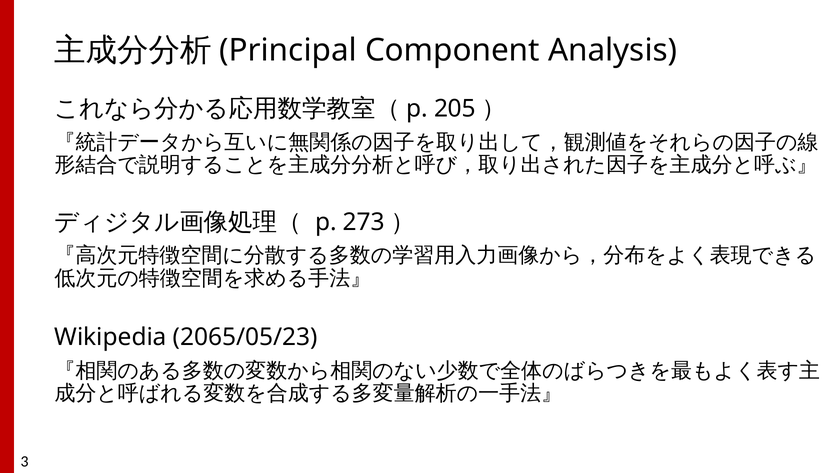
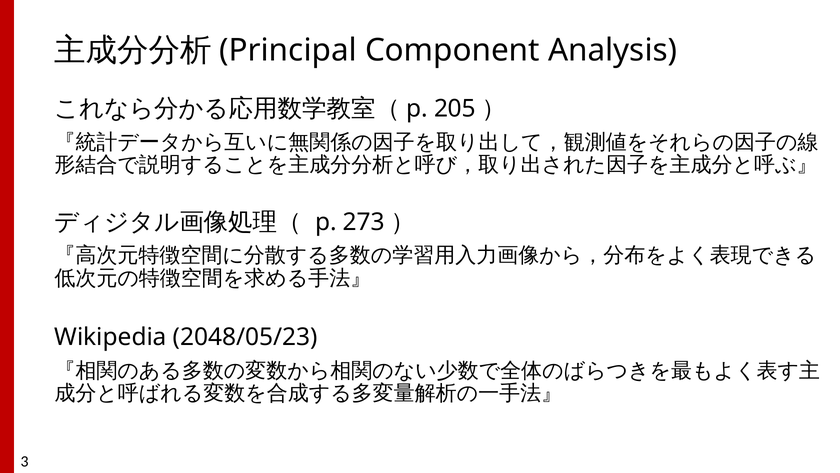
2065/05/23: 2065/05/23 -> 2048/05/23
